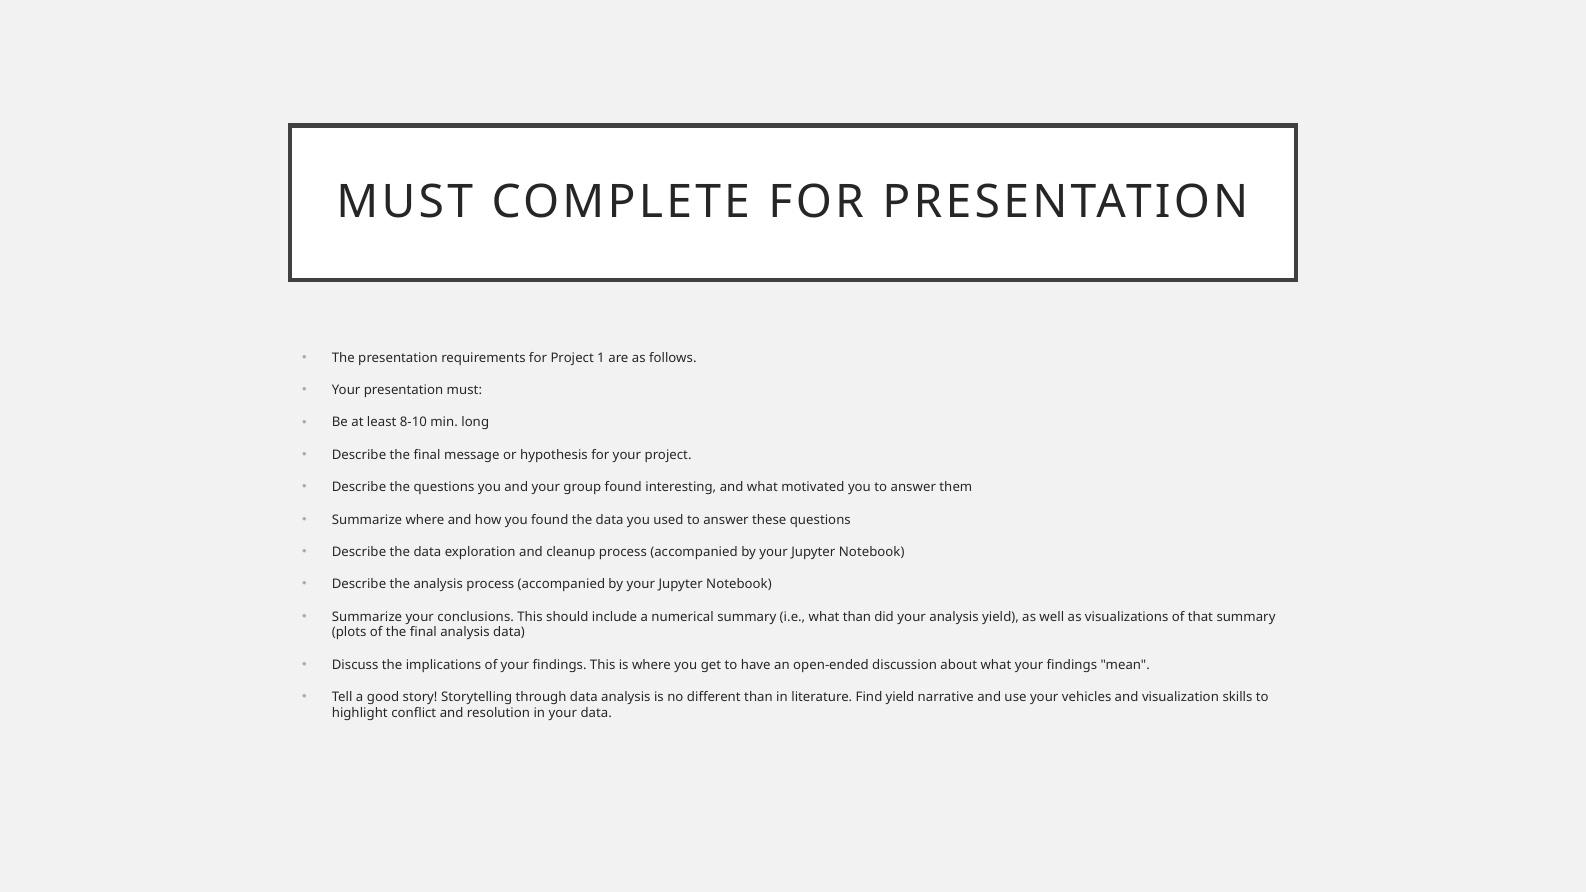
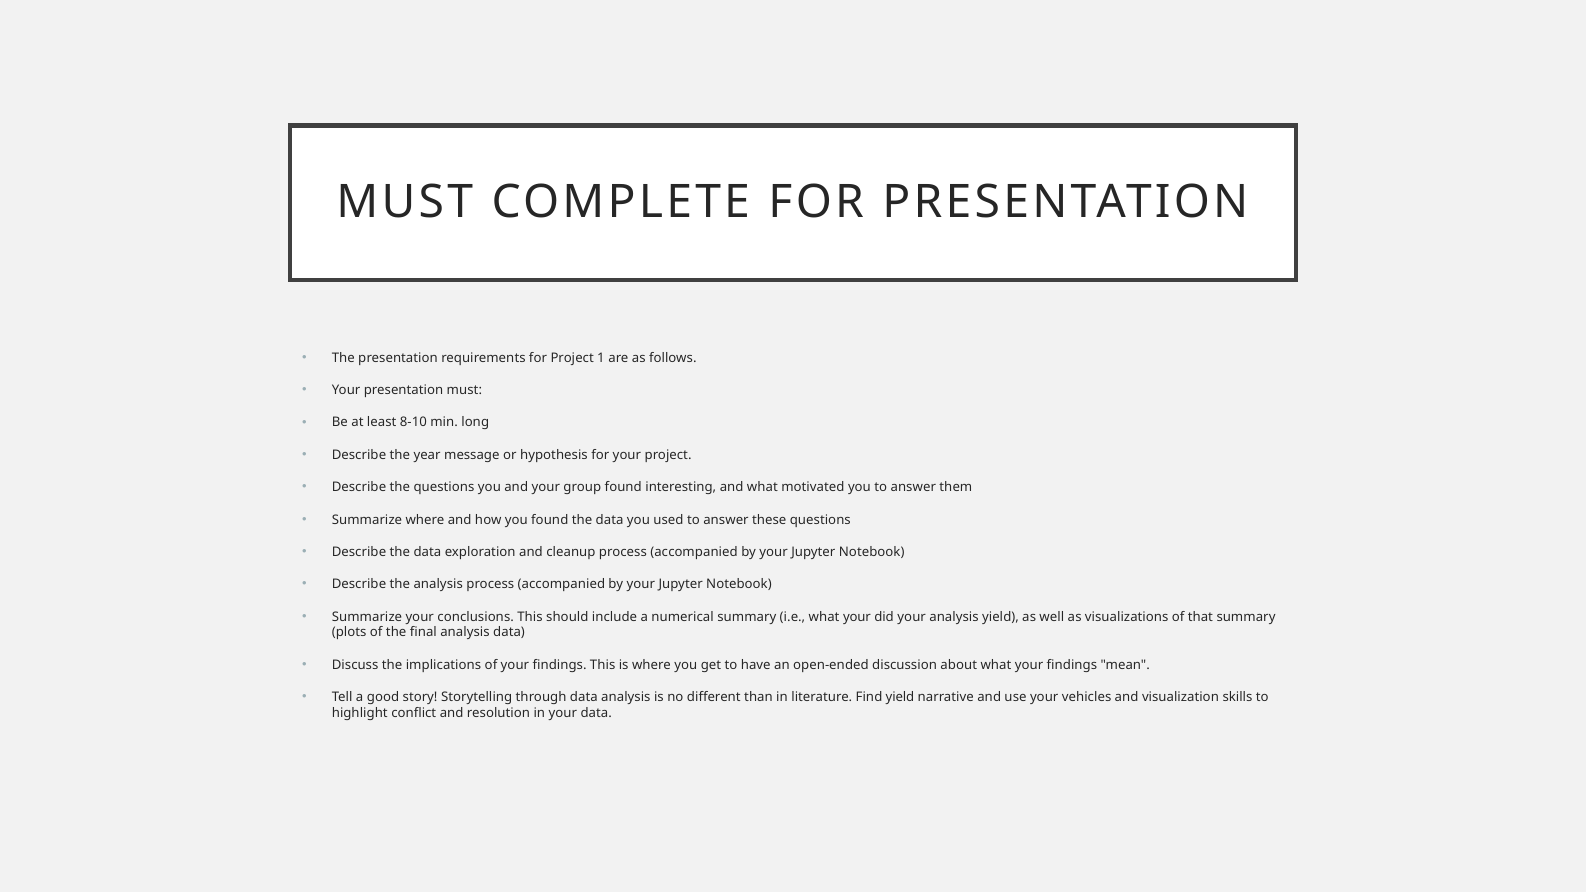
Describe the final: final -> year
i.e what than: than -> your
